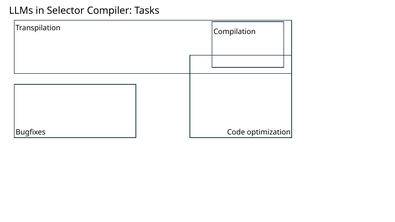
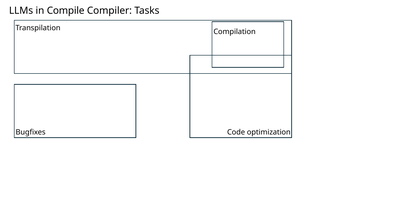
Selector: Selector -> Compile
